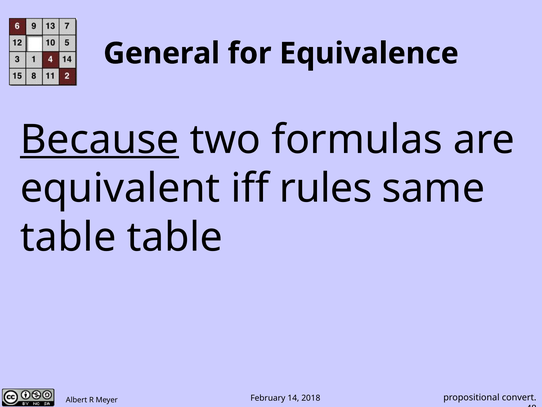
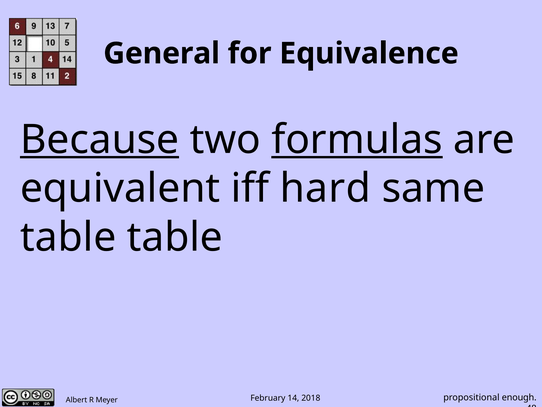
formulas underline: none -> present
rules: rules -> hard
convert: convert -> enough
